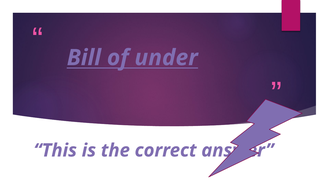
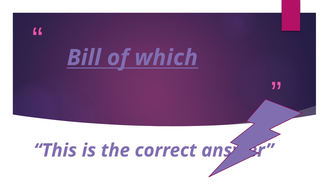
under: under -> which
